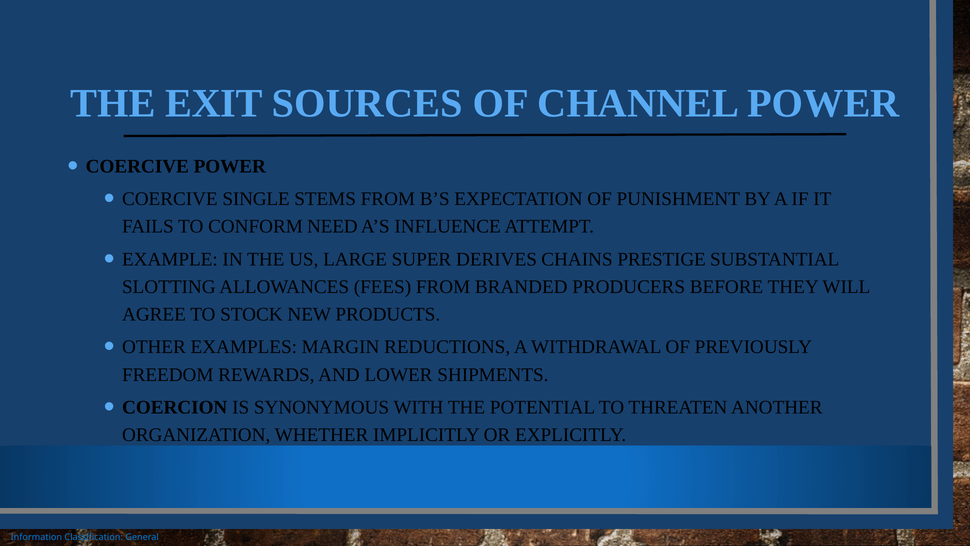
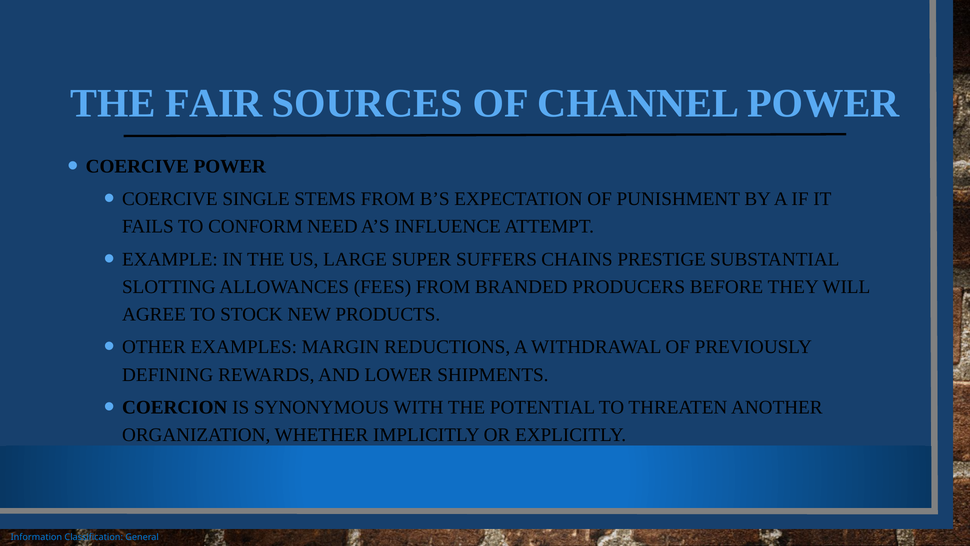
EXIT: EXIT -> FAIR
DERIVES: DERIVES -> SUFFERS
FREEDOM: FREEDOM -> DEFINING
